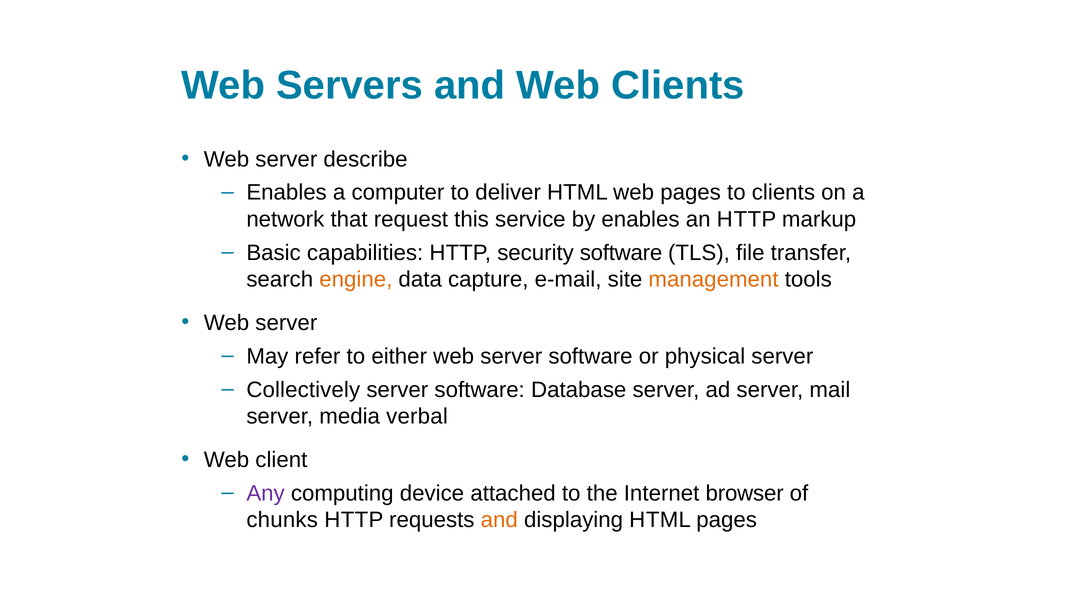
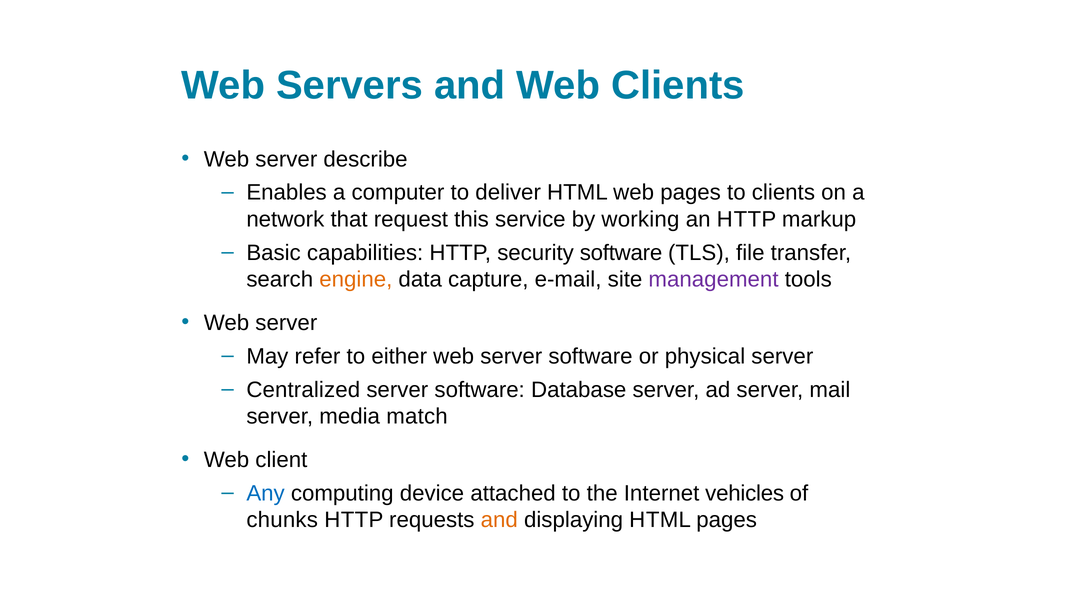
by enables: enables -> working
management colour: orange -> purple
Collectively: Collectively -> Centralized
verbal: verbal -> match
Any colour: purple -> blue
browser: browser -> vehicles
